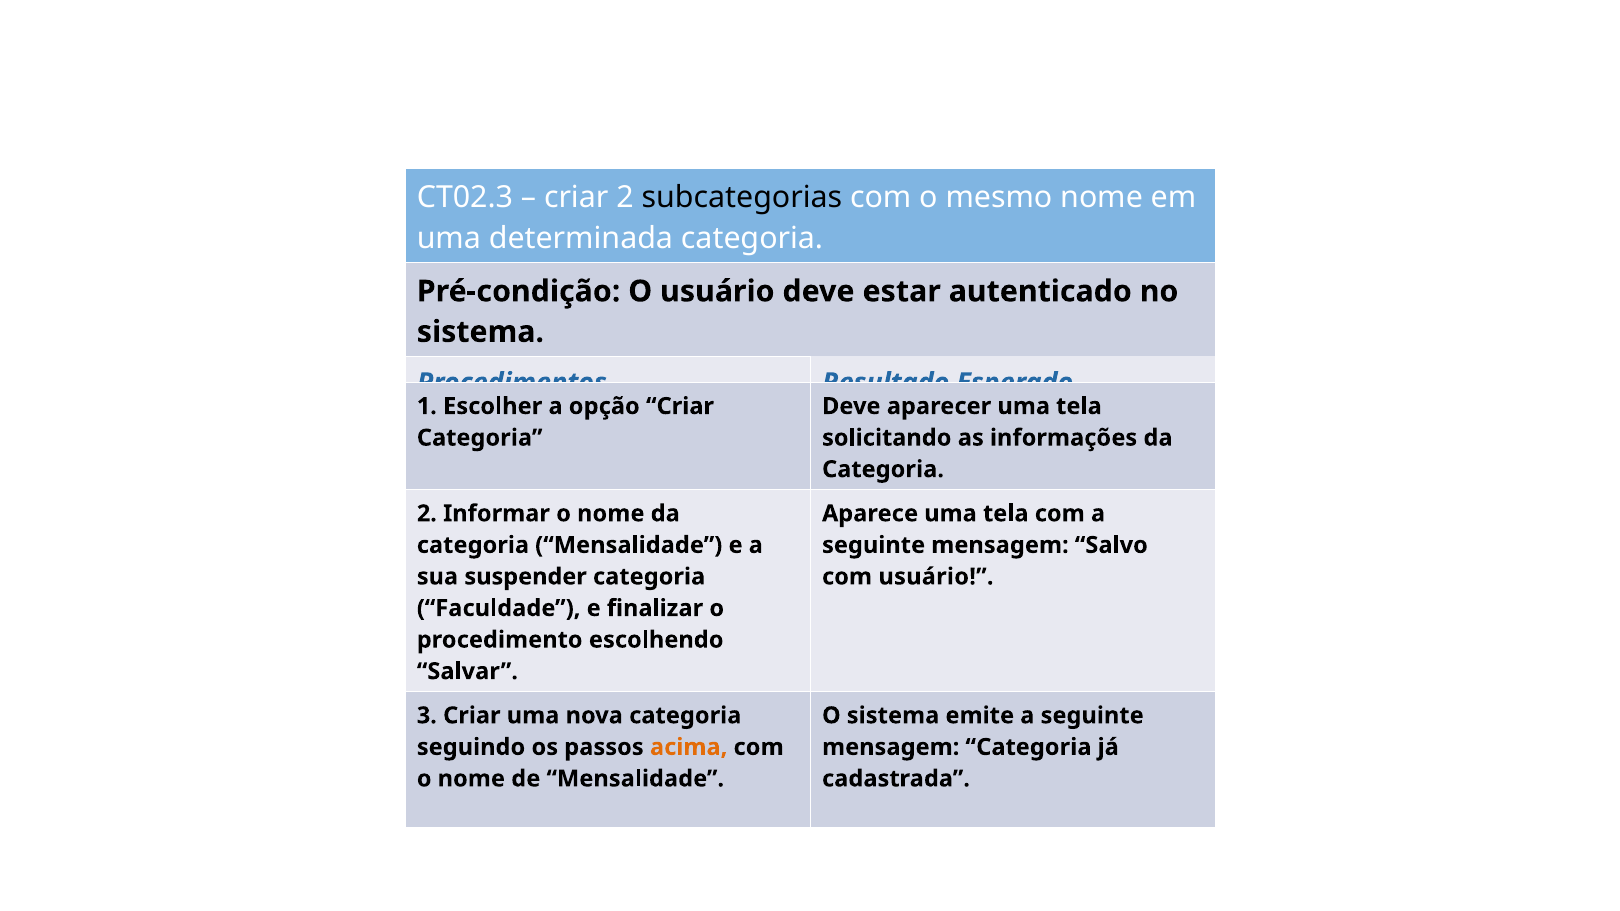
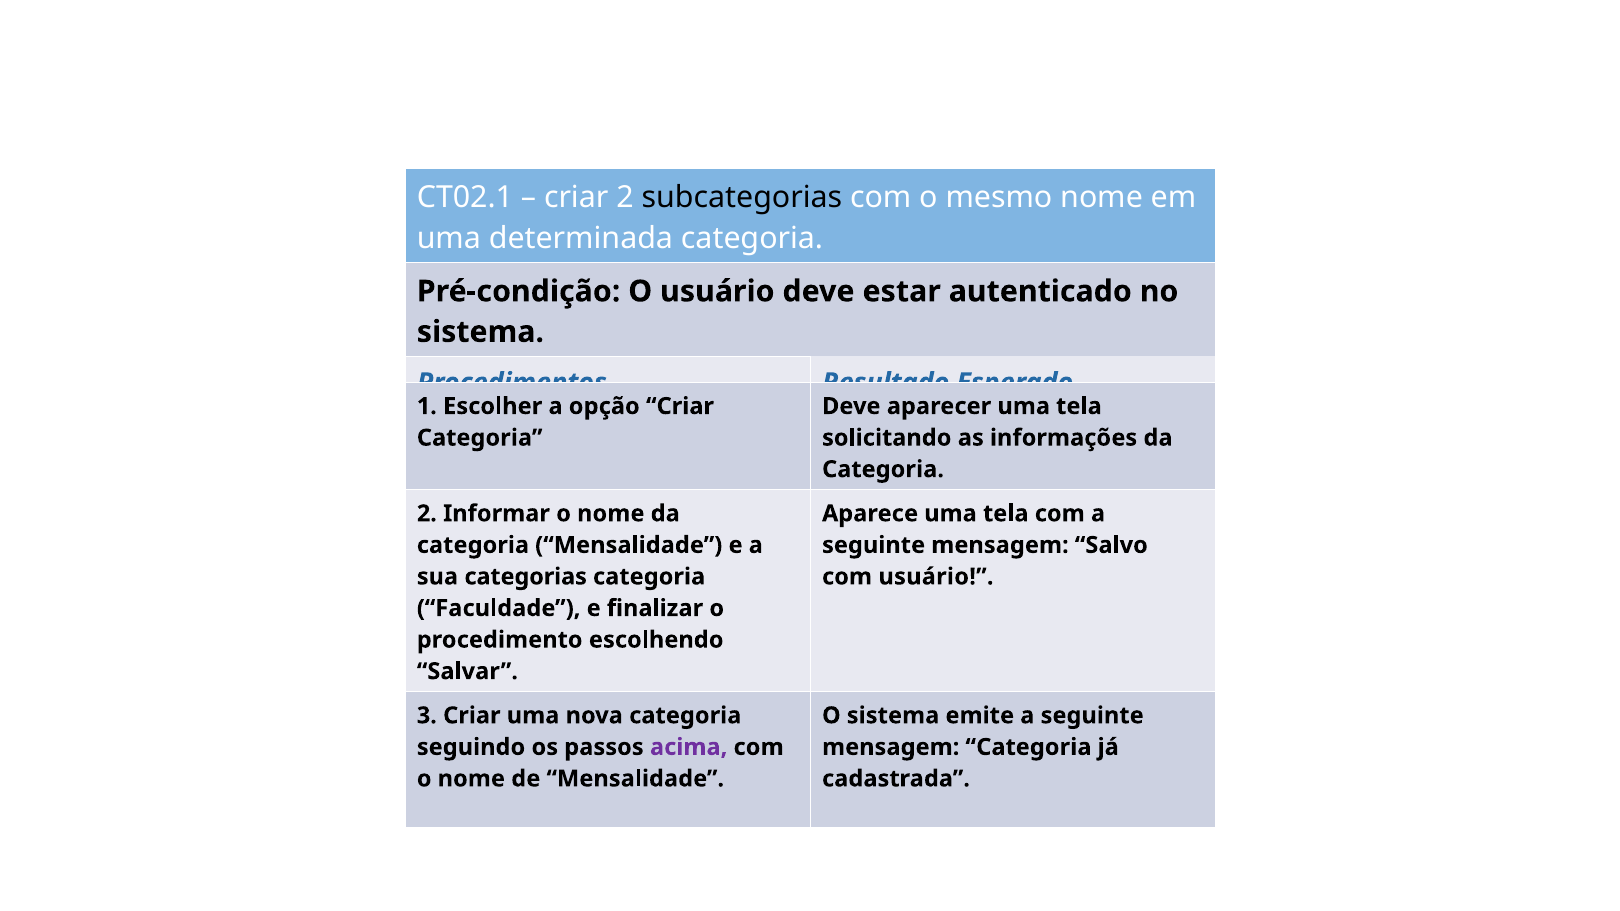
CT02.3: CT02.3 -> CT02.1
suspender: suspender -> categorias
acima colour: orange -> purple
